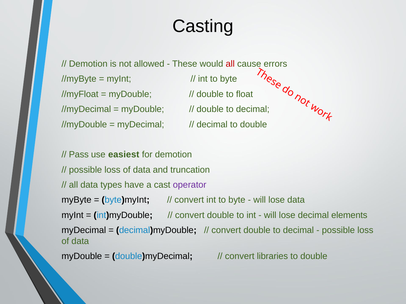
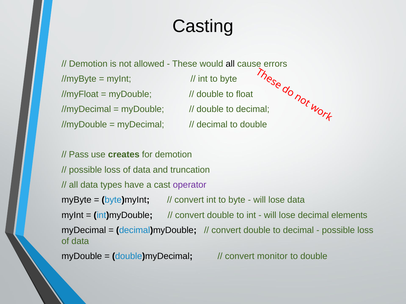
all at (230, 64) colour: red -> black
easiest: easiest -> creates
libraries: libraries -> monitor
